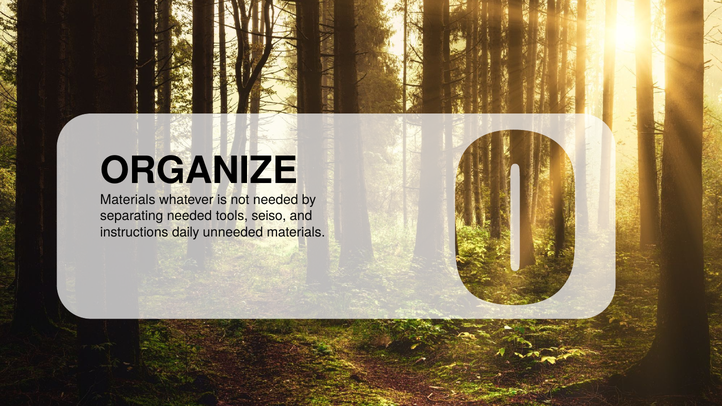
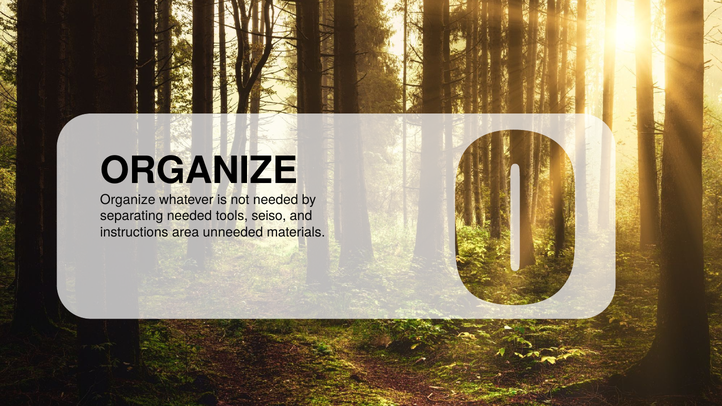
Materials at (128, 200): Materials -> Organize
daily: daily -> area
